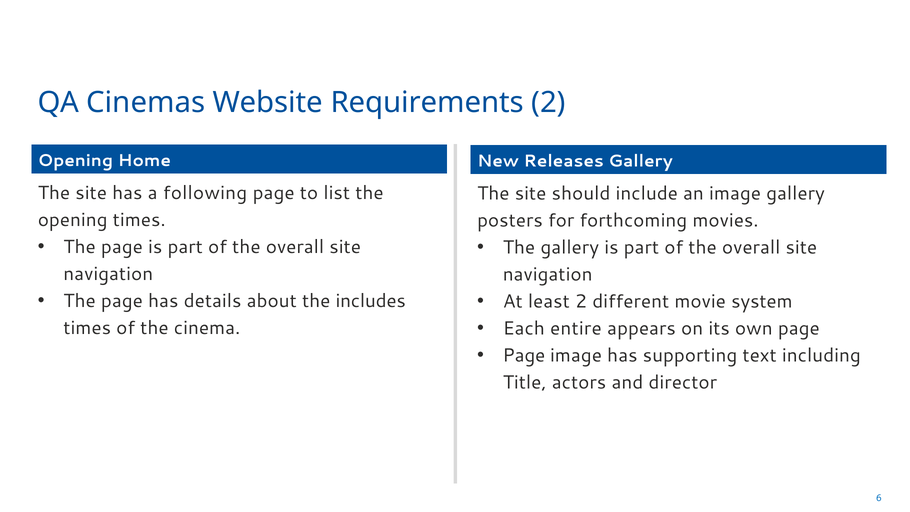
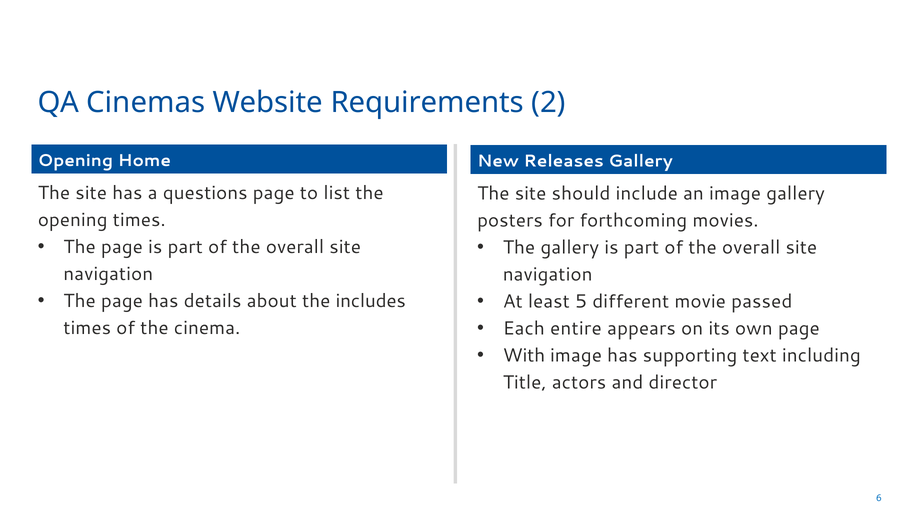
following: following -> questions
least 2: 2 -> 5
system: system -> passed
Page at (524, 355): Page -> With
